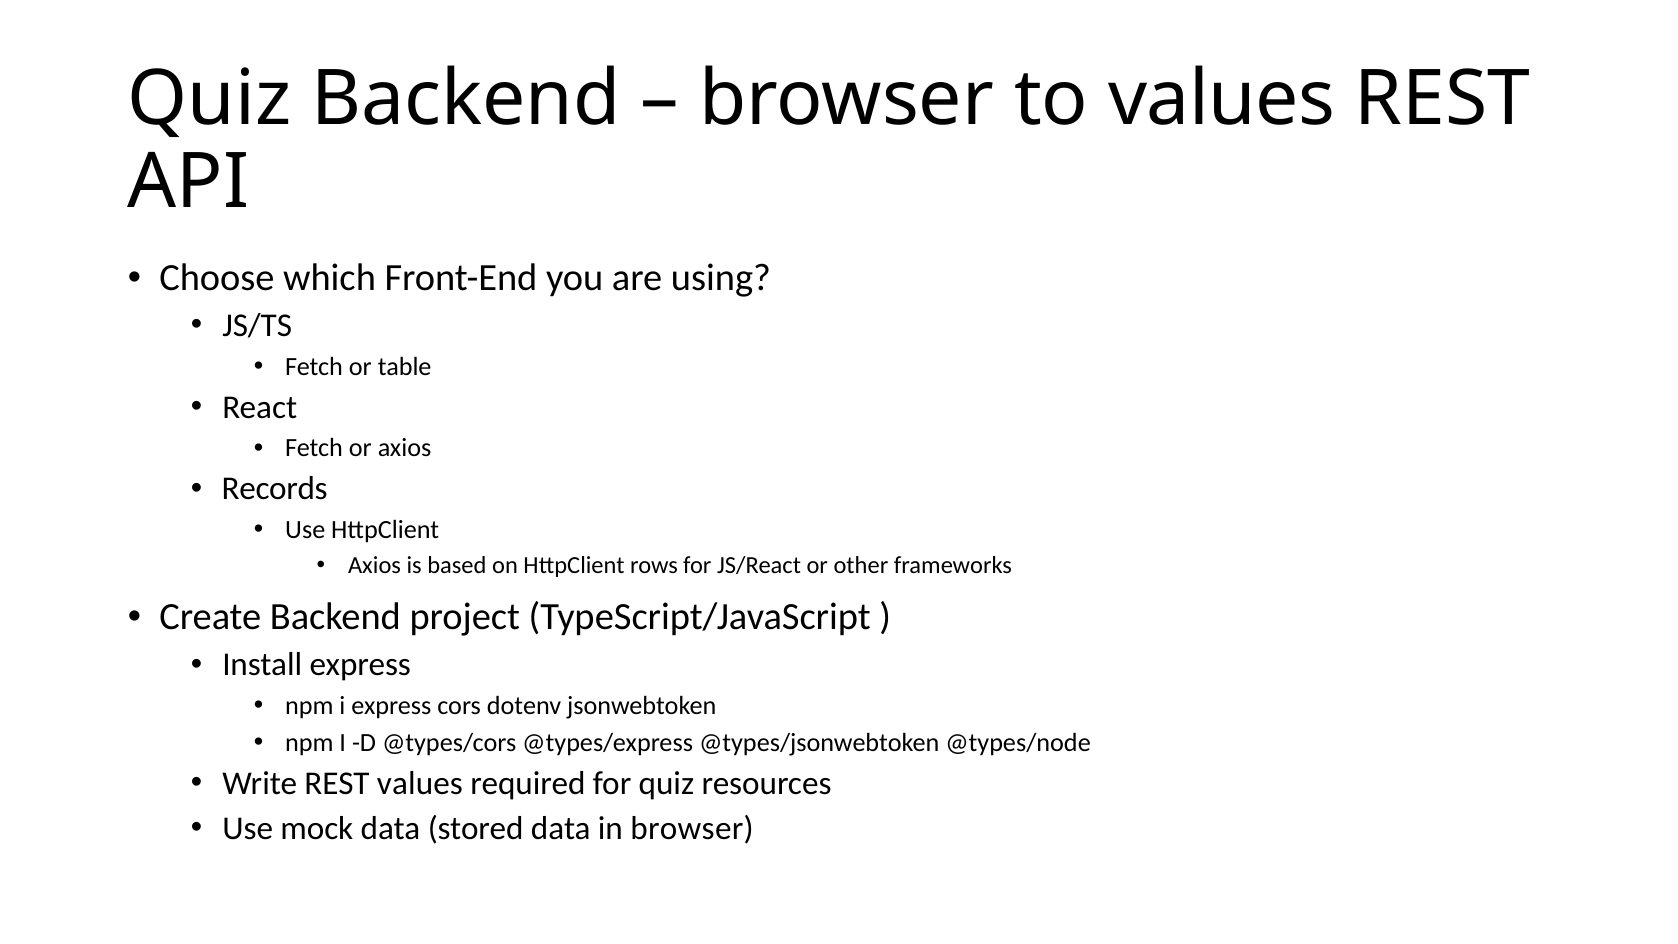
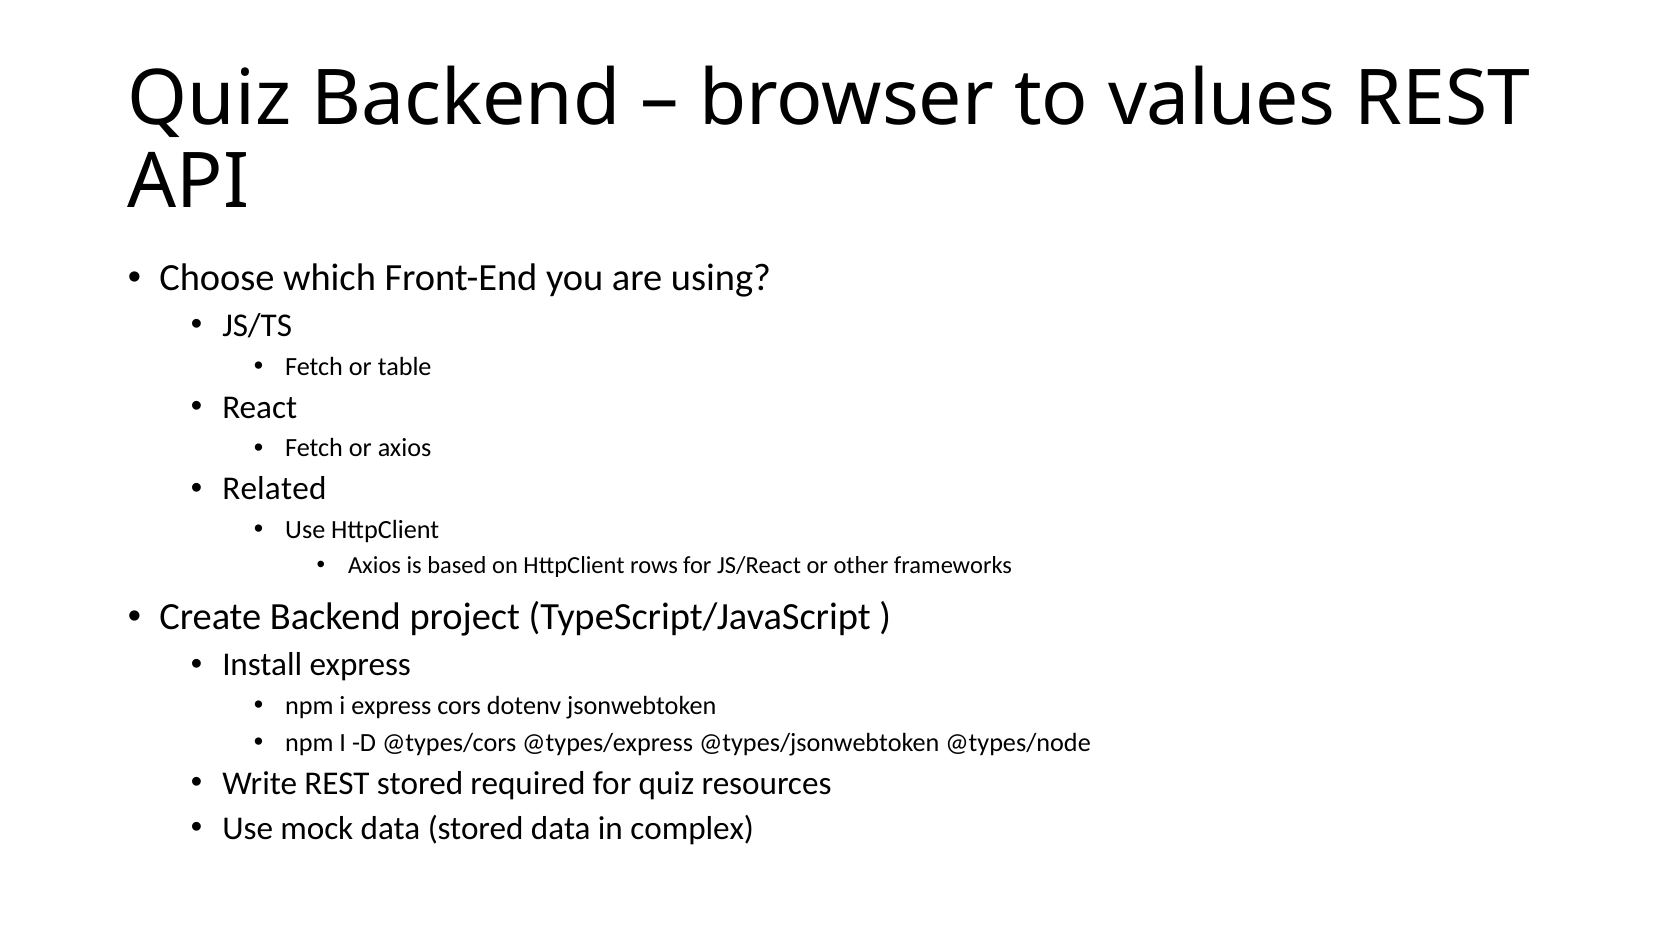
Records: Records -> Related
REST values: values -> stored
in browser: browser -> complex
